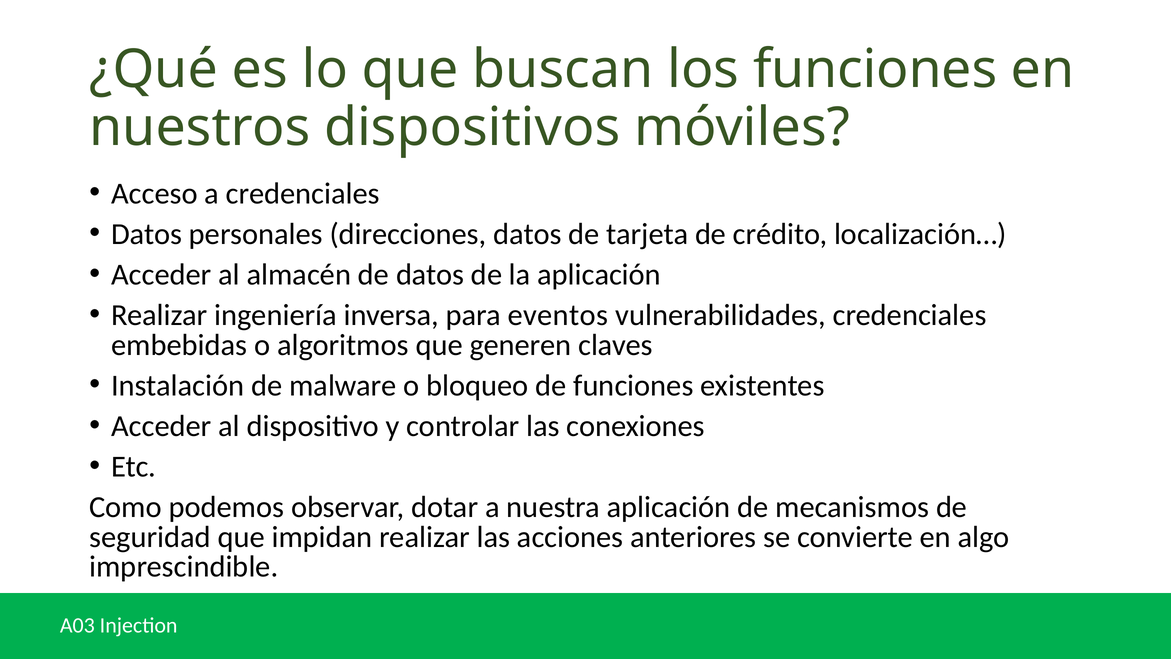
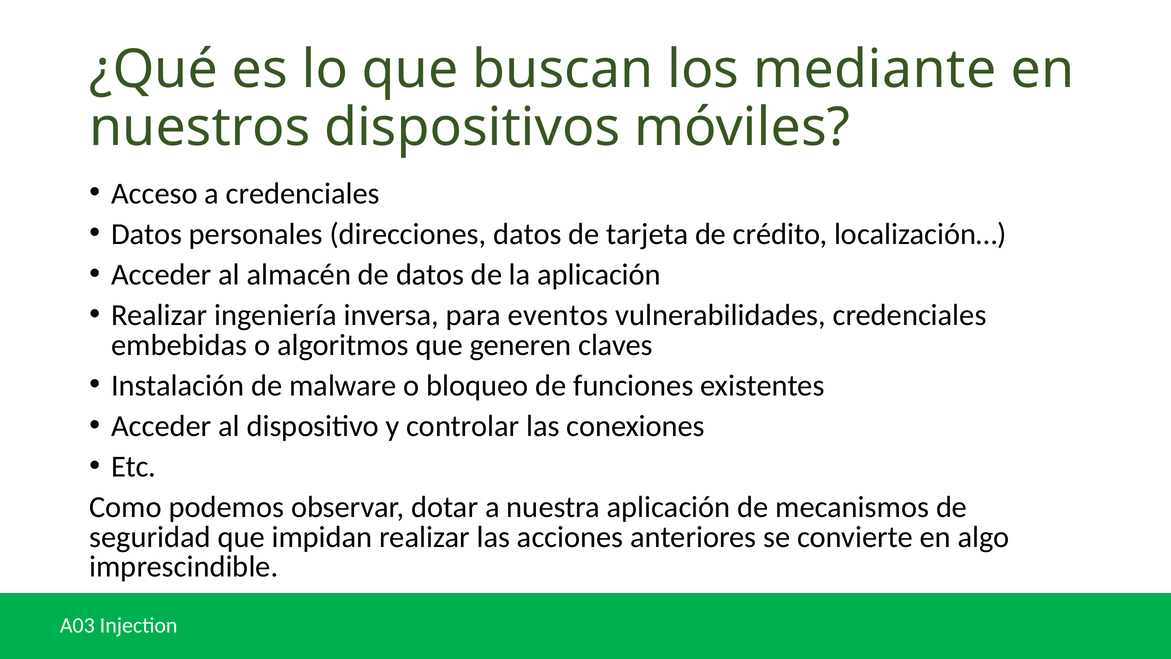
los funciones: funciones -> mediante
